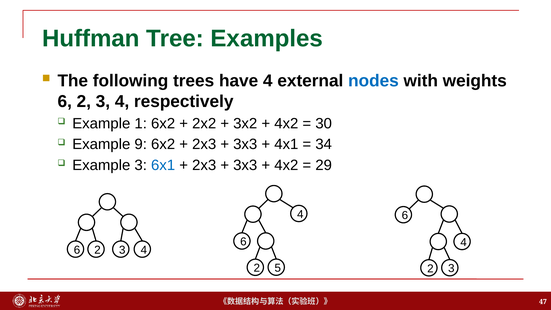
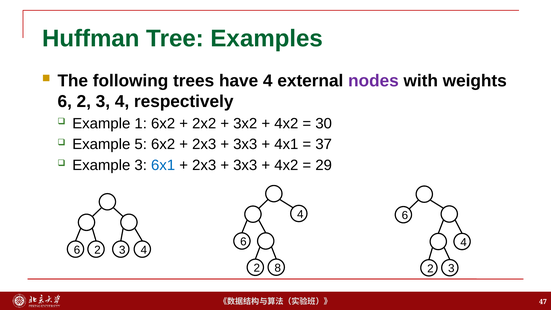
nodes colour: blue -> purple
9: 9 -> 5
34: 34 -> 37
5: 5 -> 8
